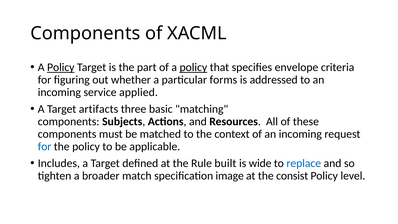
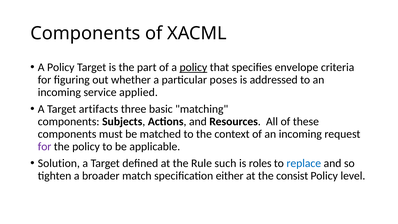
Policy at (61, 67) underline: present -> none
forms: forms -> poses
for at (45, 147) colour: blue -> purple
Includes: Includes -> Solution
built: built -> such
wide: wide -> roles
image: image -> either
